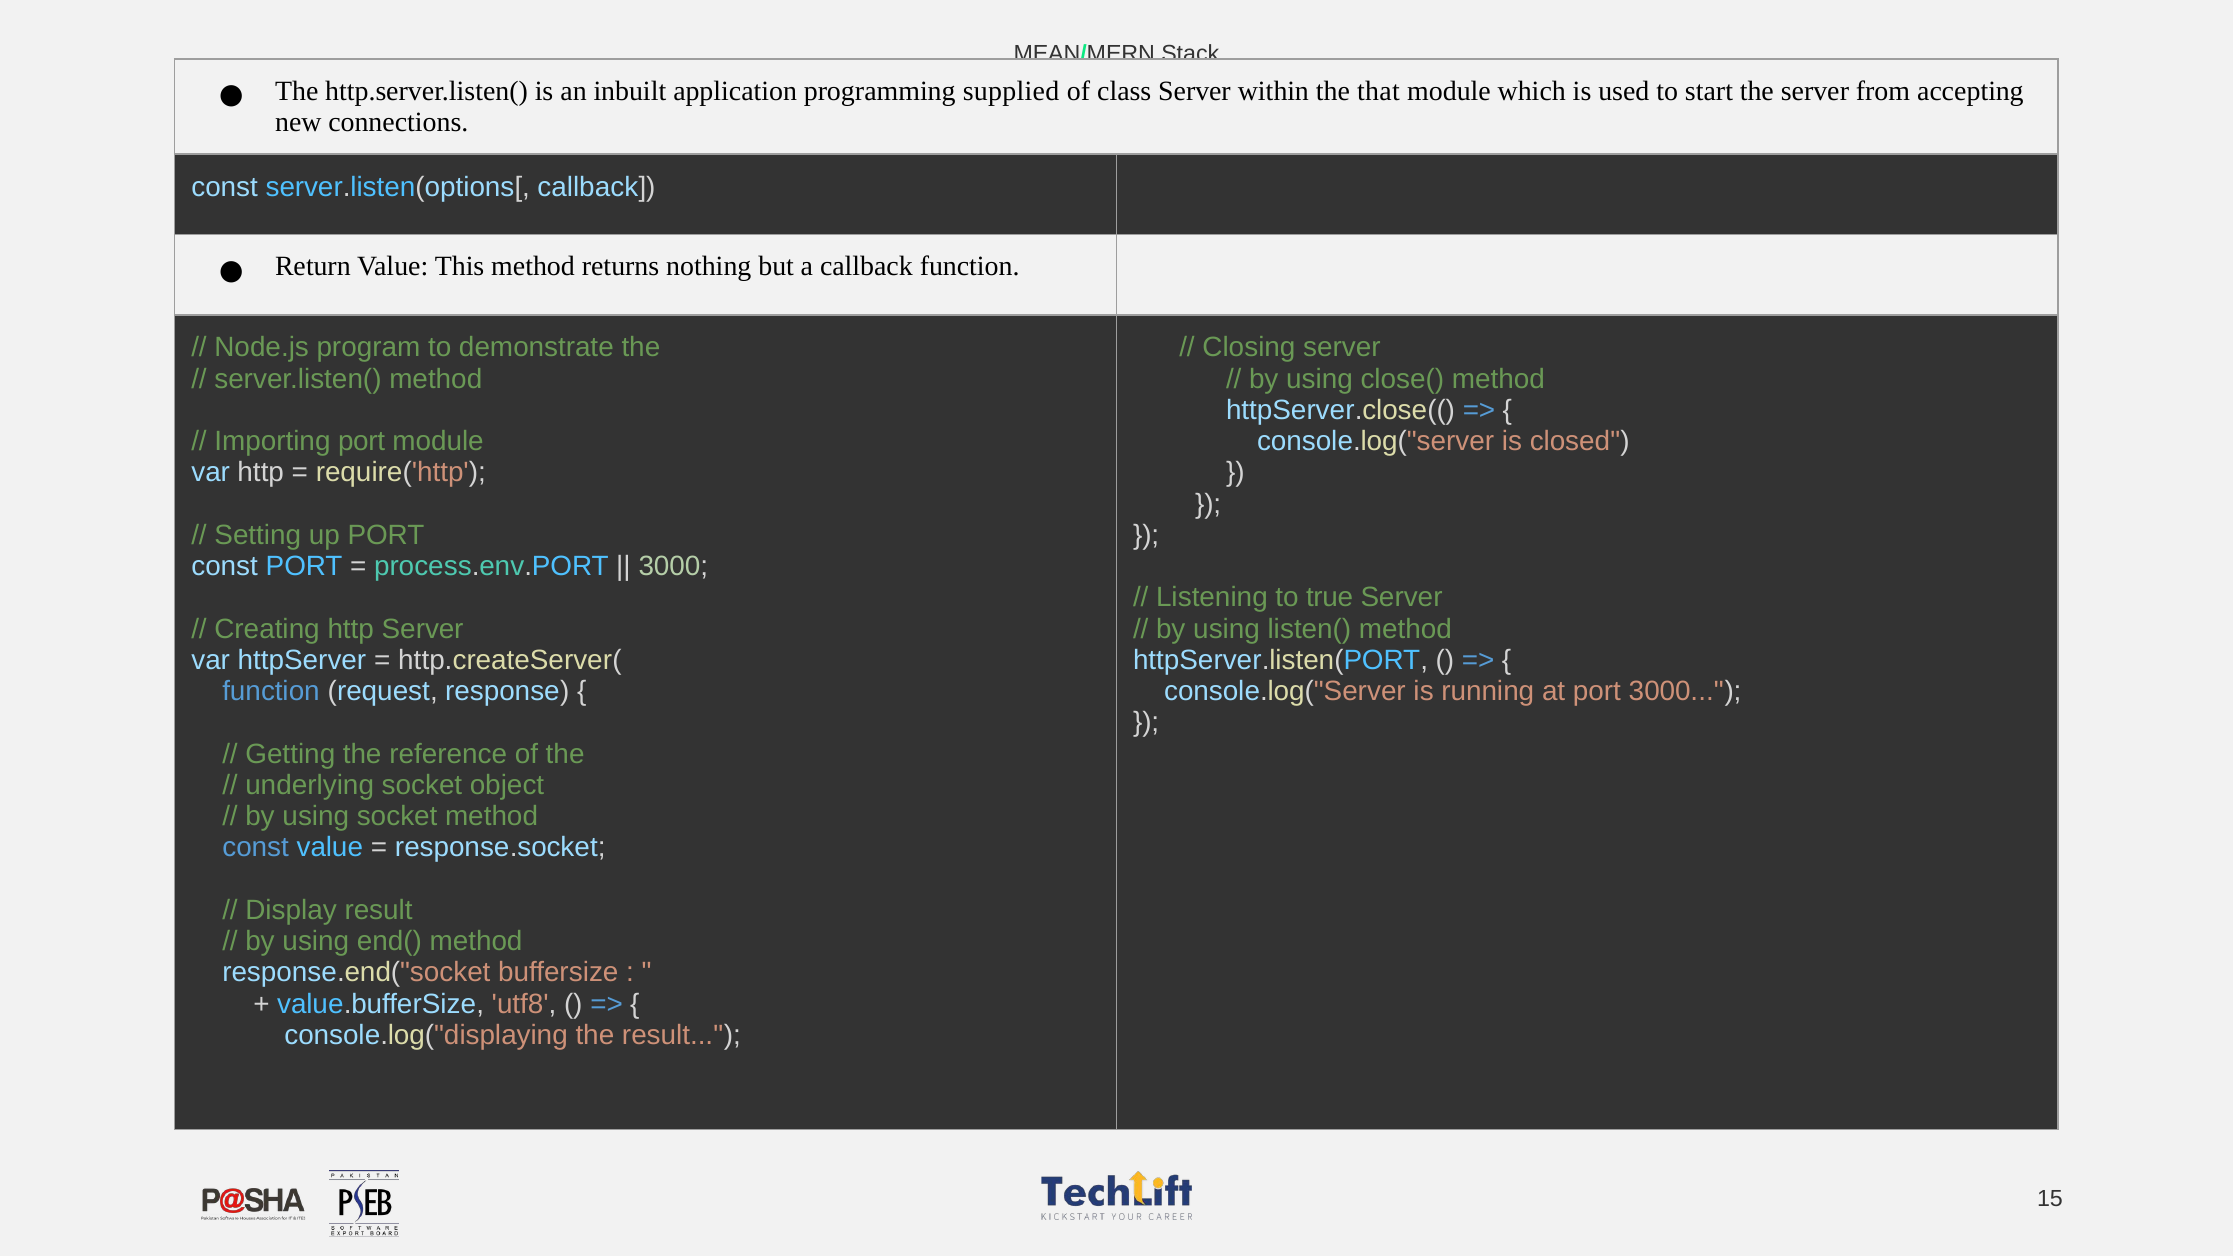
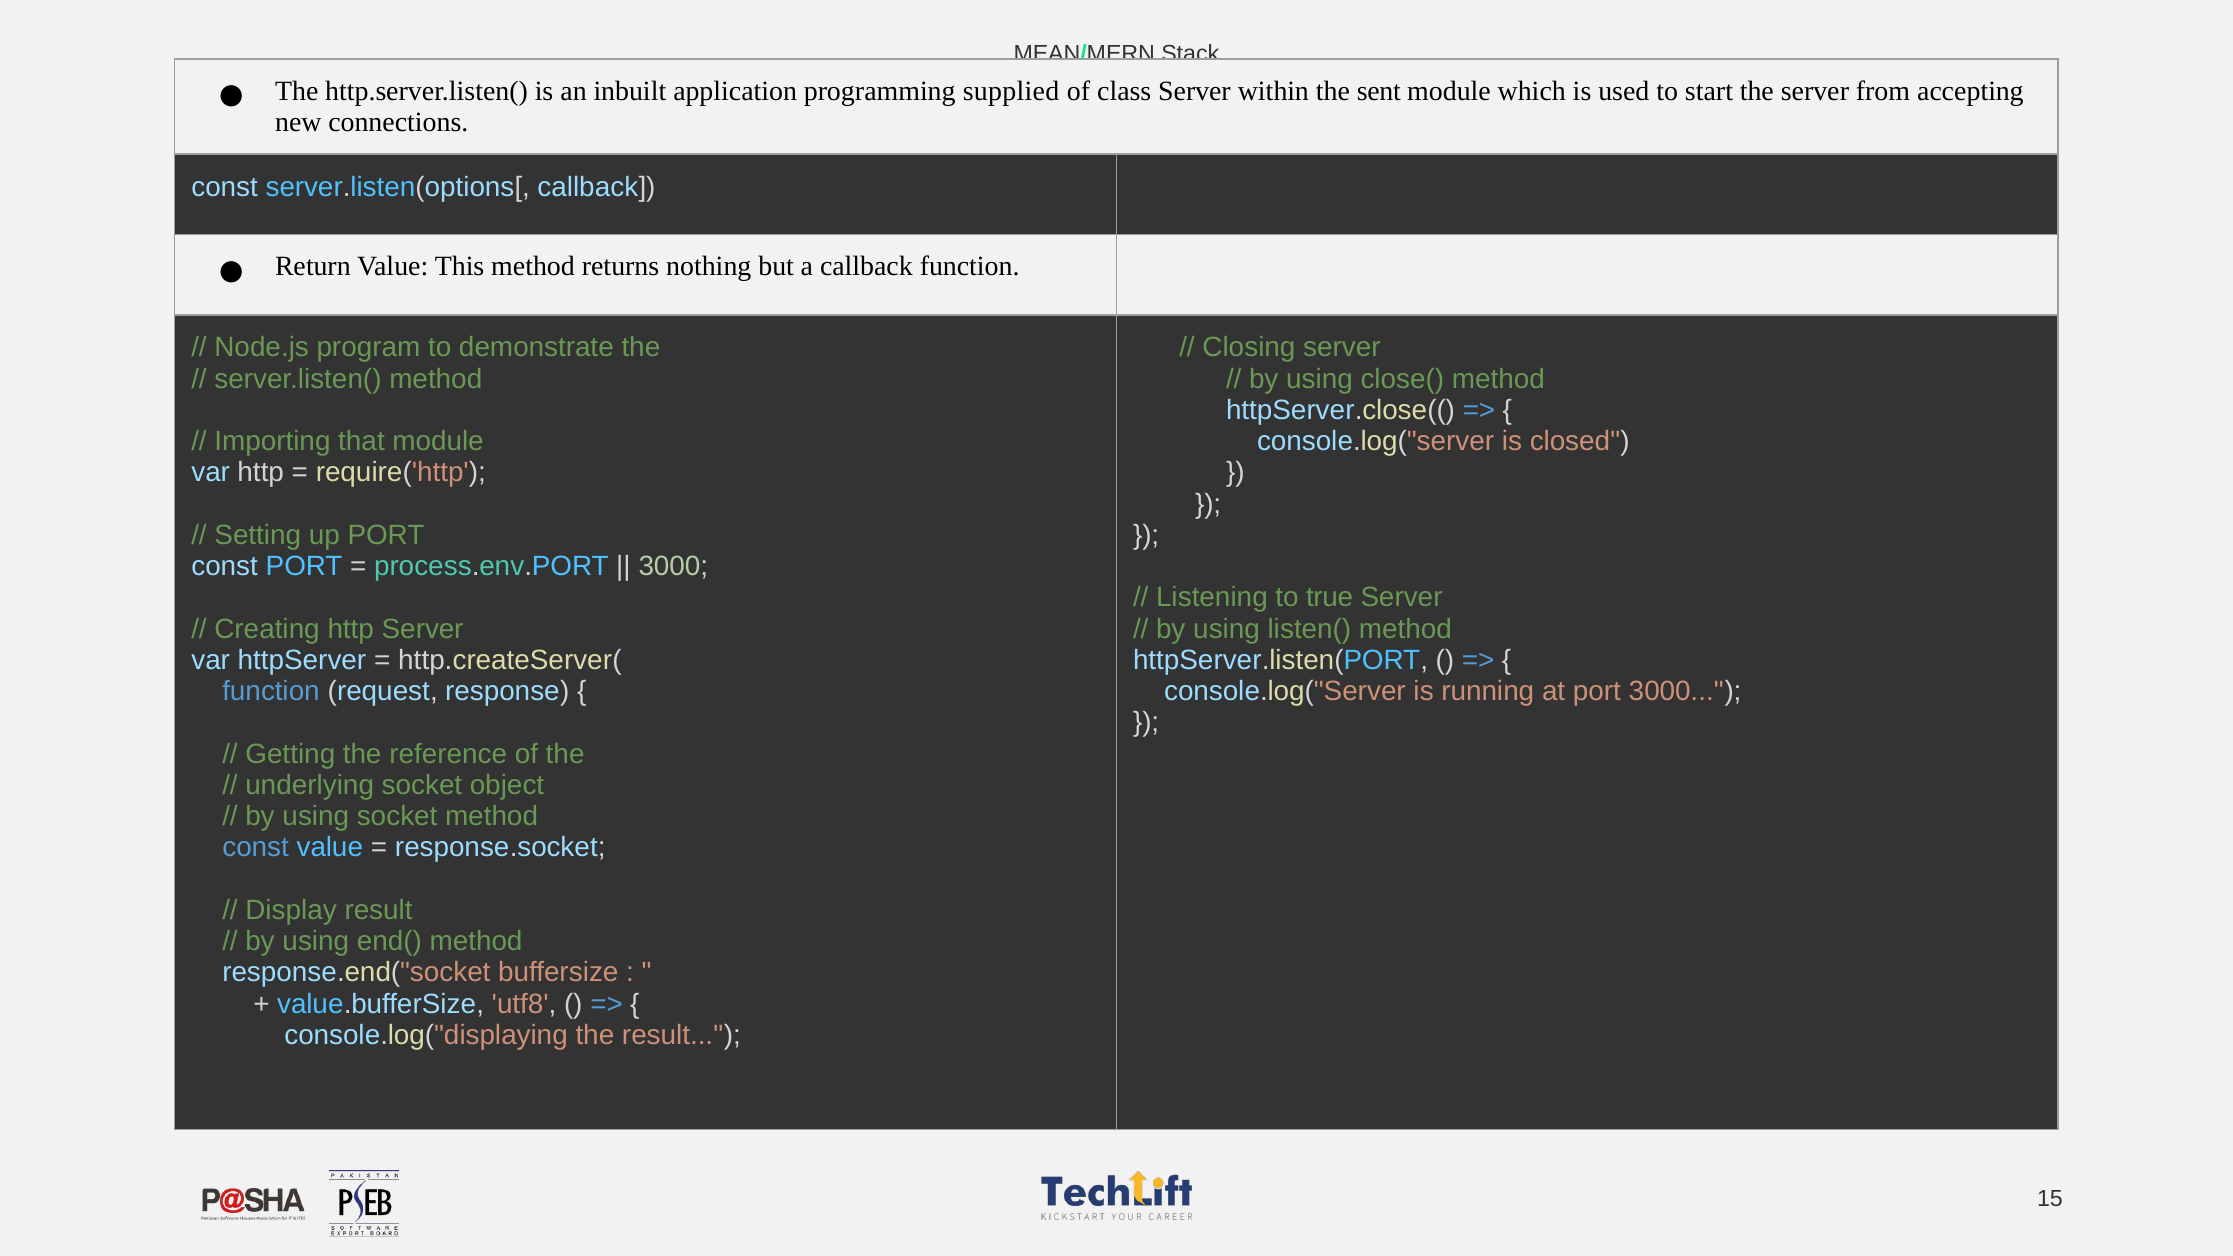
that: that -> sent
Importing port: port -> that
